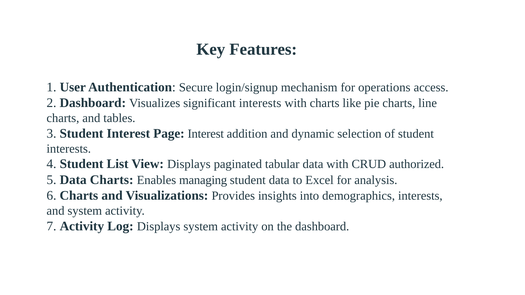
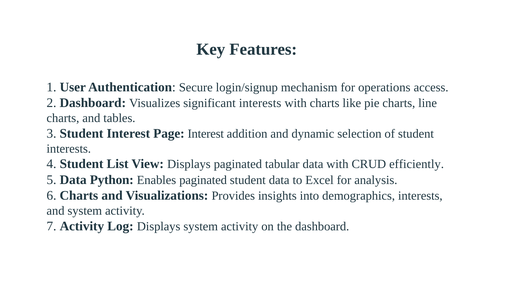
authorized: authorized -> efficiently
Data Charts: Charts -> Python
Enables managing: managing -> paginated
